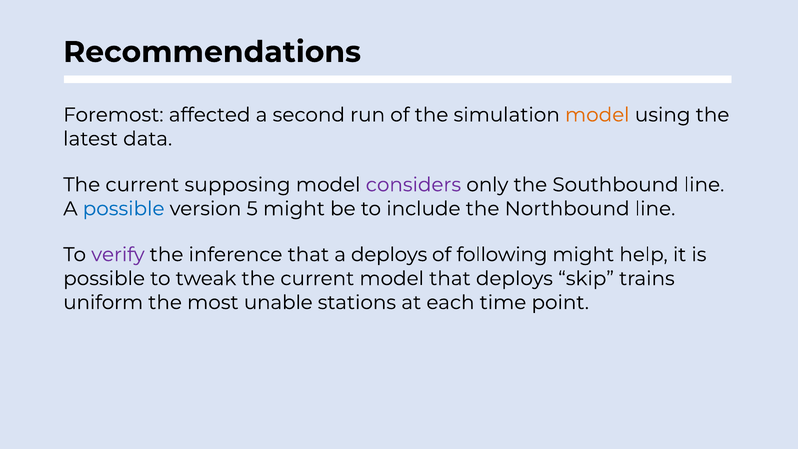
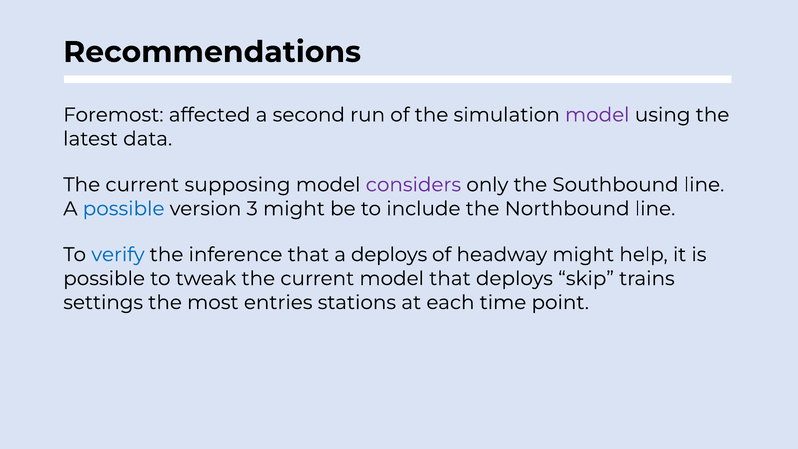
model at (597, 115) colour: orange -> purple
5: 5 -> 3
verify colour: purple -> blue
following: following -> headway
uniform: uniform -> settings
unable: unable -> entries
